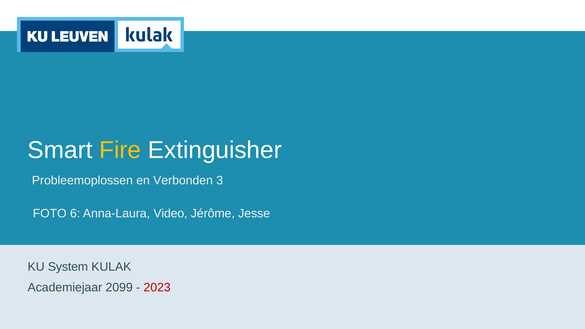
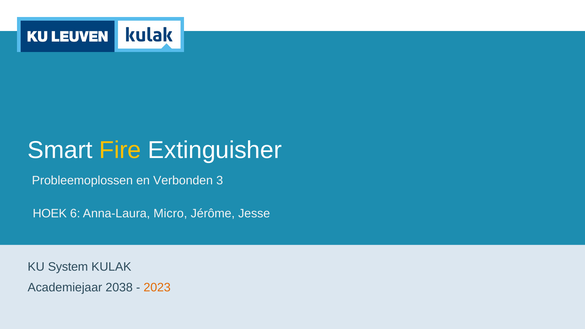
FOTO: FOTO -> HOEK
Video: Video -> Micro
2099: 2099 -> 2038
2023 colour: red -> orange
